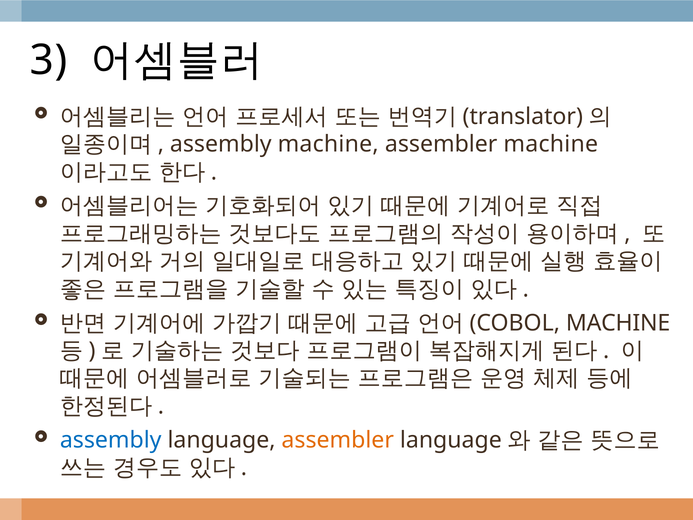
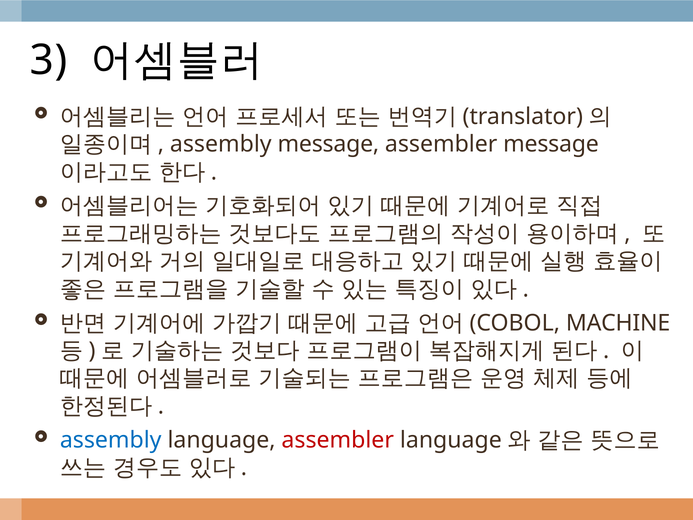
assembly machine: machine -> message
assembler machine: machine -> message
assembler at (338, 440) colour: orange -> red
